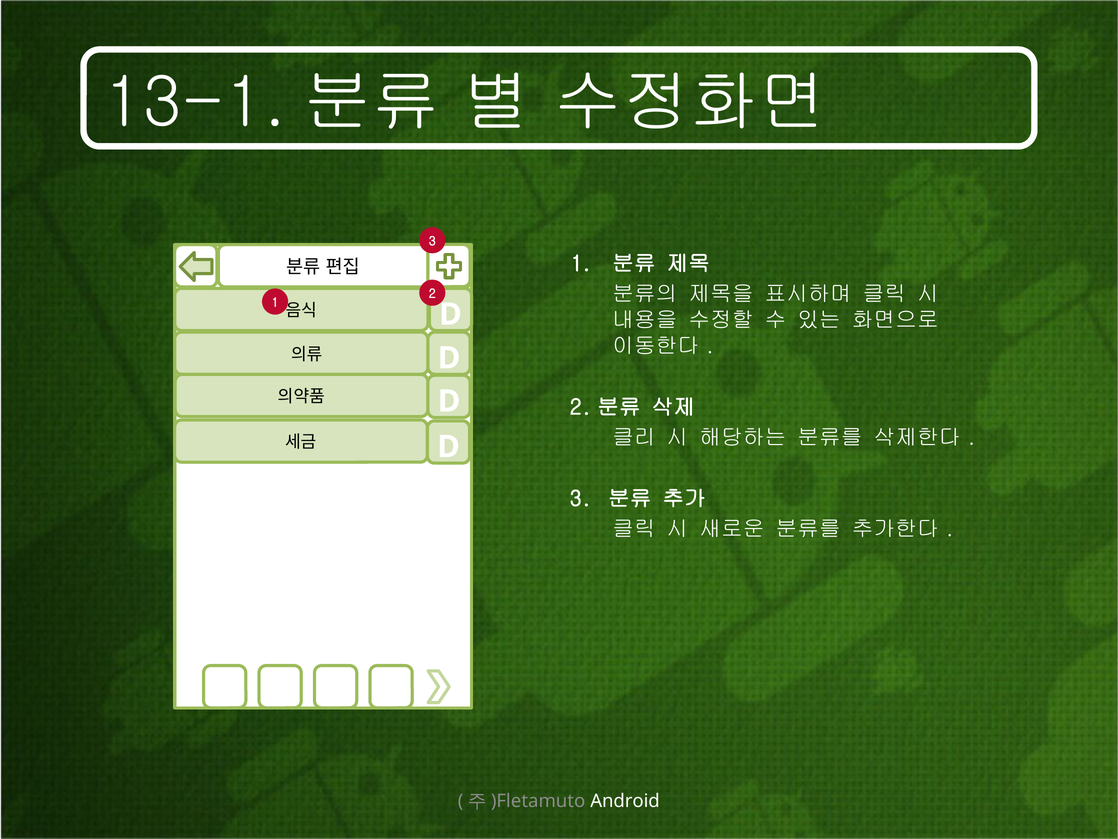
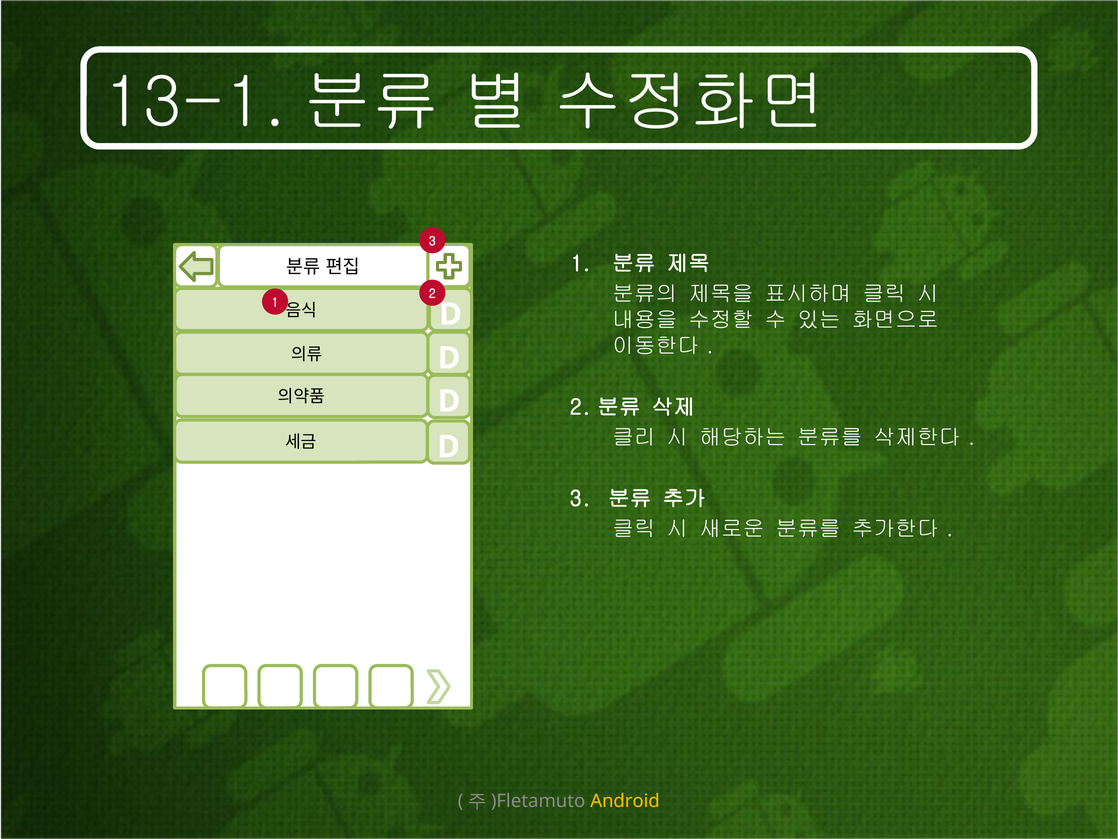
Android colour: white -> yellow
